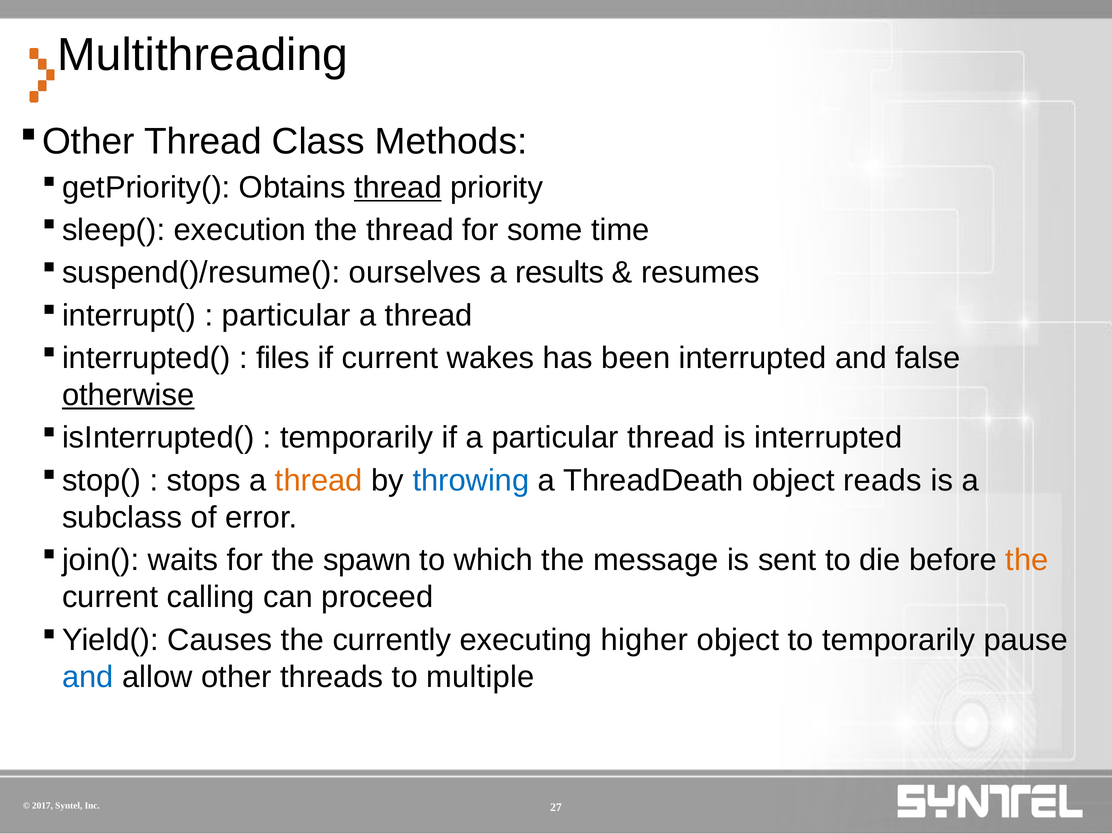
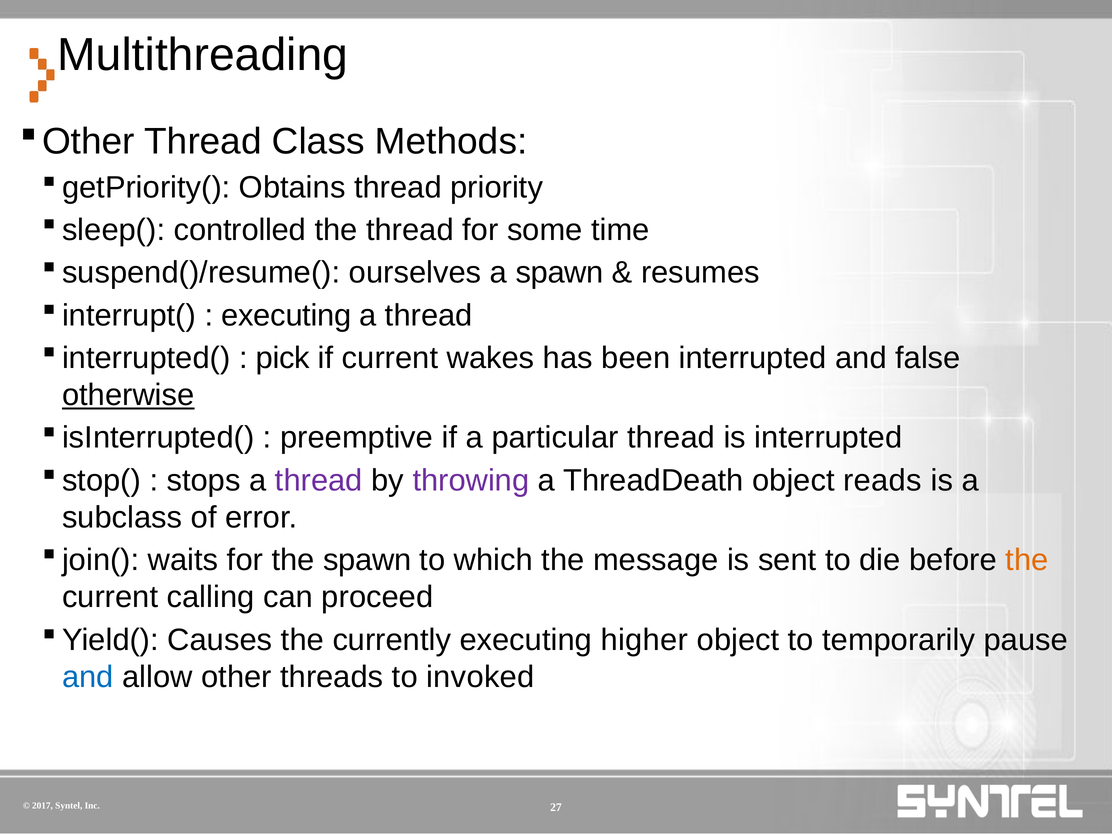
thread at (398, 188) underline: present -> none
execution: execution -> controlled
a results: results -> spawn
particular at (286, 315): particular -> executing
files: files -> pick
temporarily at (357, 438): temporarily -> preemptive
thread at (319, 480) colour: orange -> purple
throwing colour: blue -> purple
multiple: multiple -> invoked
